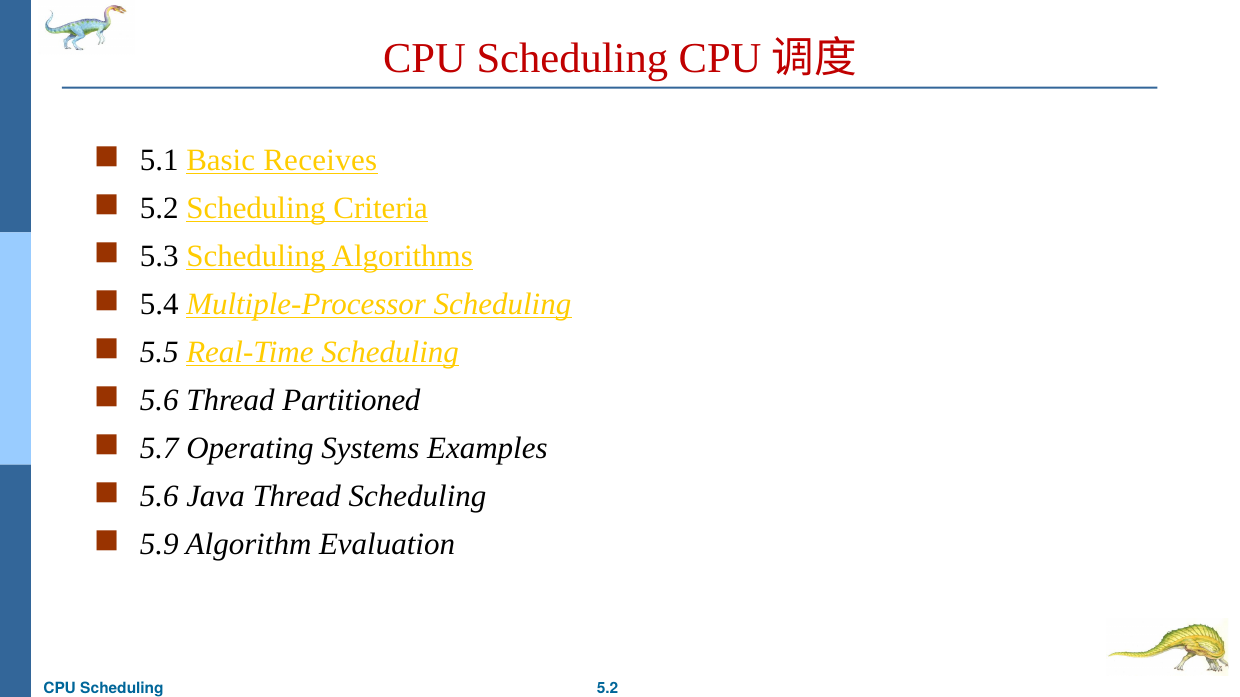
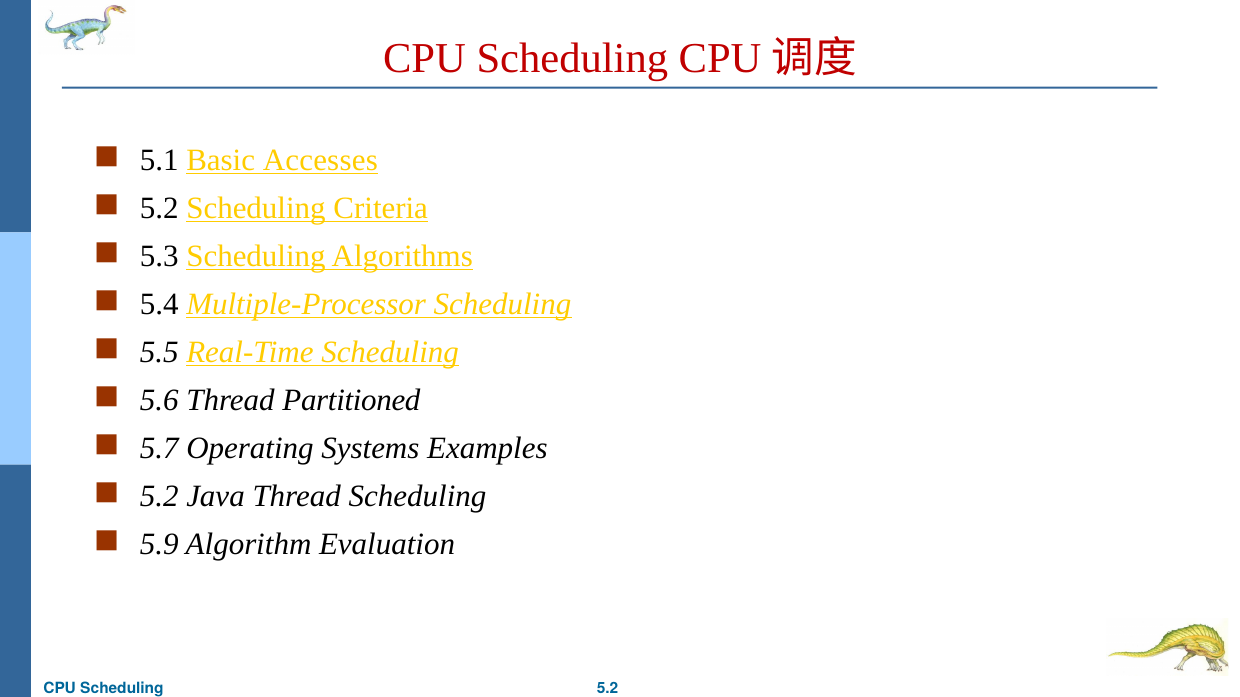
Receives: Receives -> Accesses
5.6 at (159, 496): 5.6 -> 5.2
